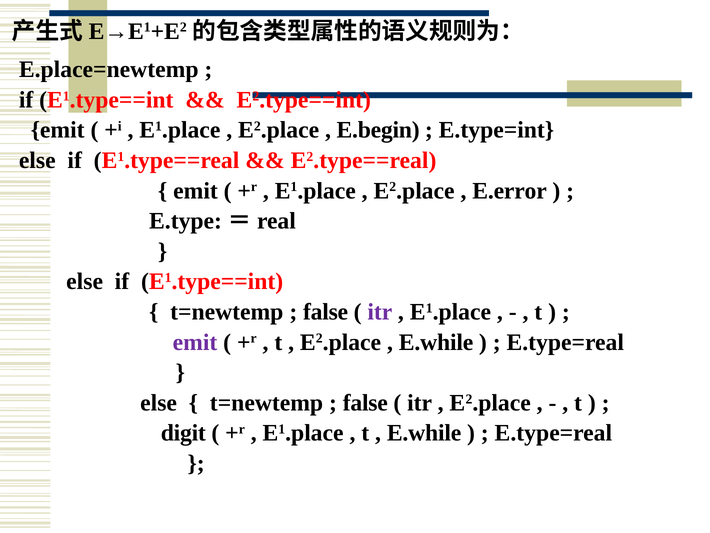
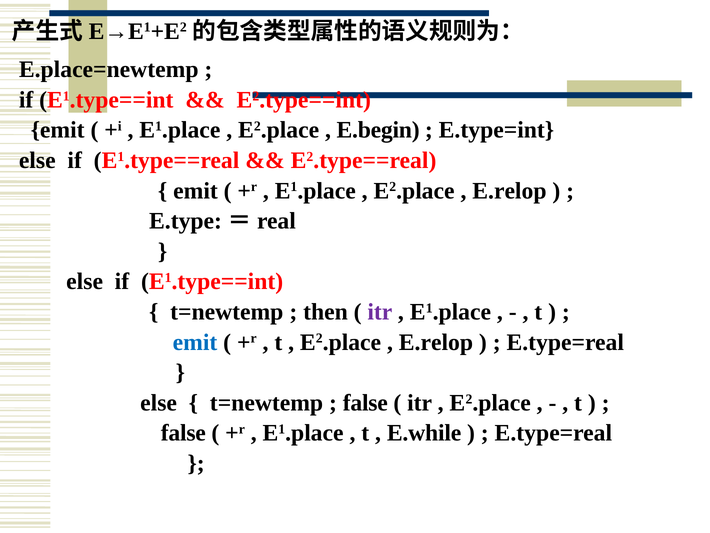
E.error at (510, 191): E.error -> E.relop
false at (326, 312): false -> then
emit at (195, 342) colour: purple -> blue
E.while at (436, 342): E.while -> E.relop
digit at (183, 433): digit -> false
